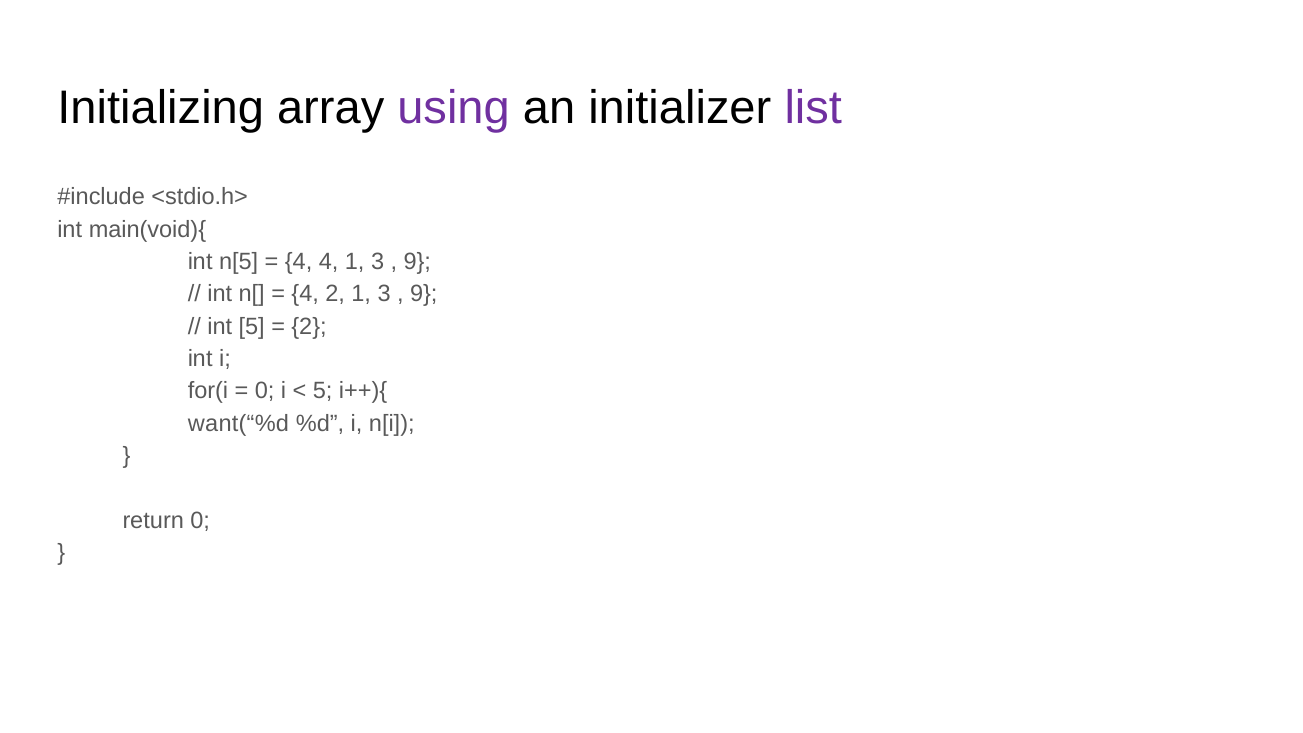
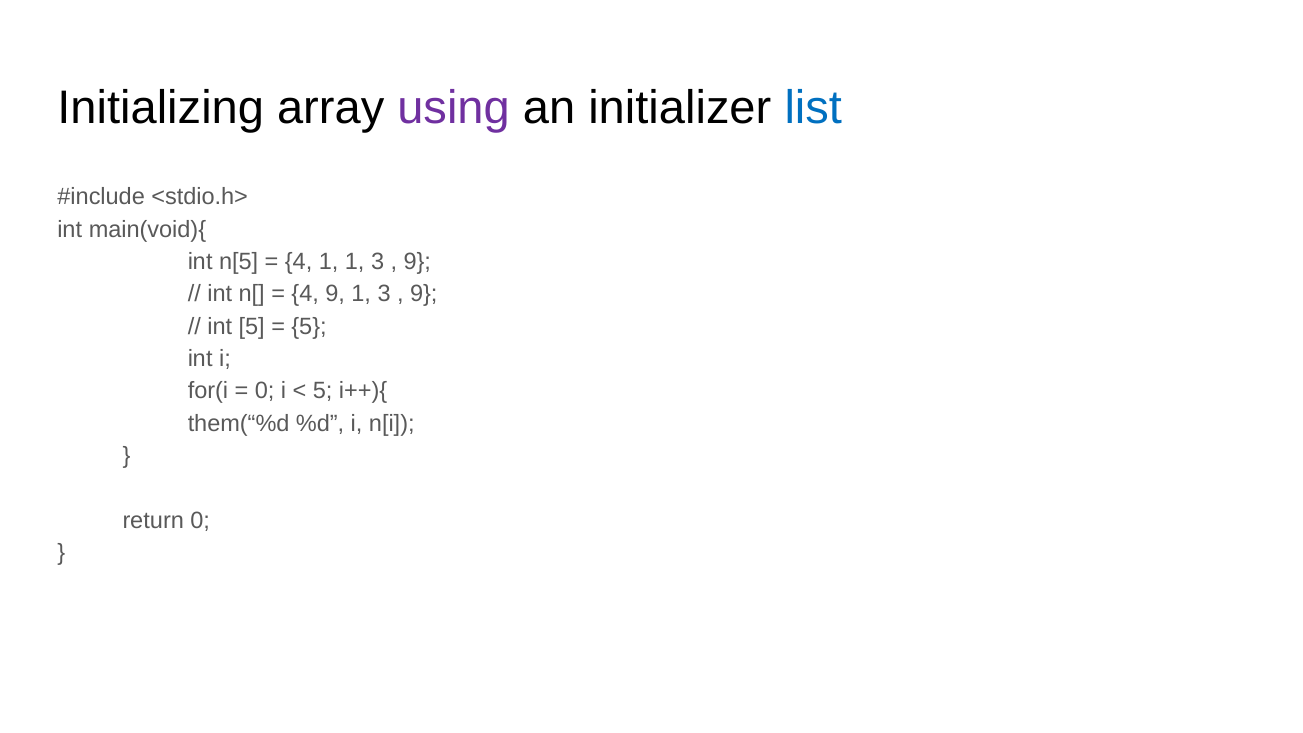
list colour: purple -> blue
4 4: 4 -> 1
4 2: 2 -> 9
2 at (309, 326): 2 -> 5
want(“%d: want(“%d -> them(“%d
